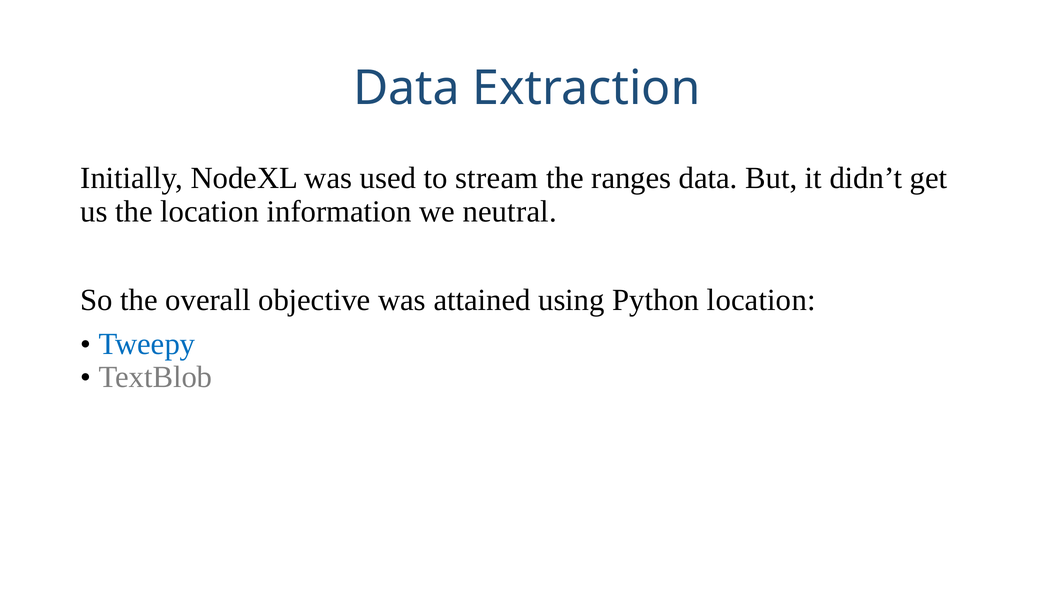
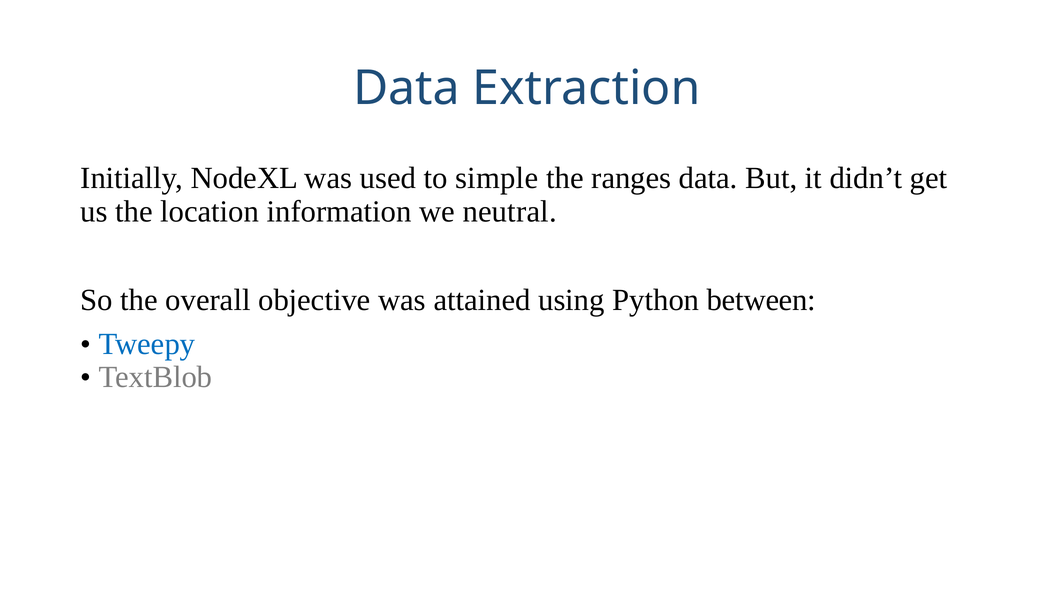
stream: stream -> simple
Python location: location -> between
